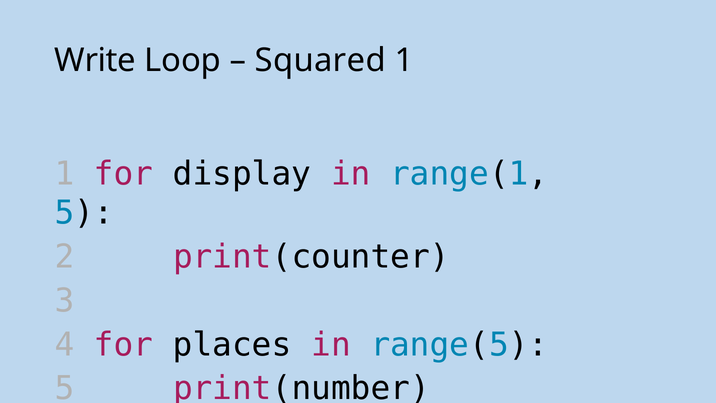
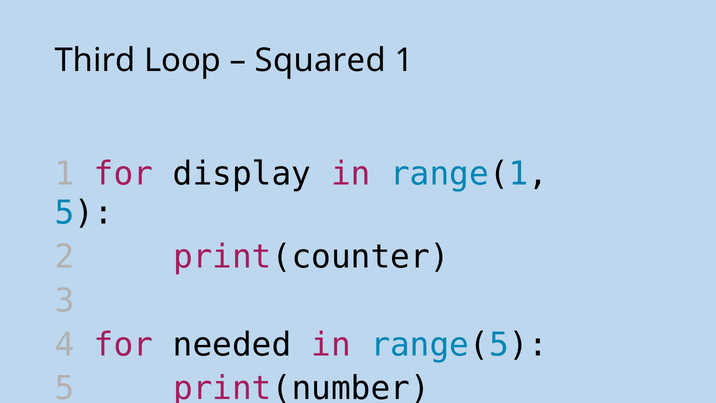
Write: Write -> Third
places: places -> needed
